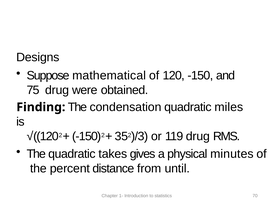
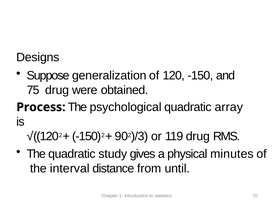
mathematical: mathematical -> generalization
Finding: Finding -> Process
condensation: condensation -> psychological
miles: miles -> array
35: 35 -> 90
takes: takes -> study
percent: percent -> interval
